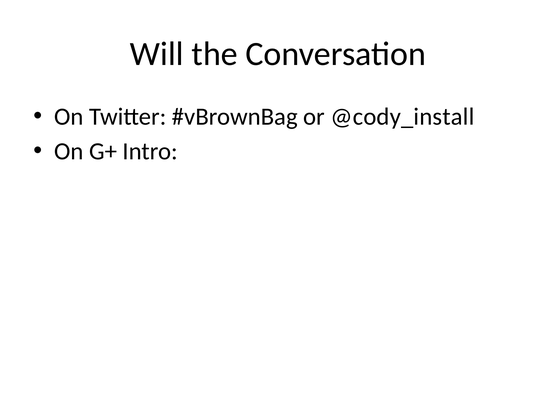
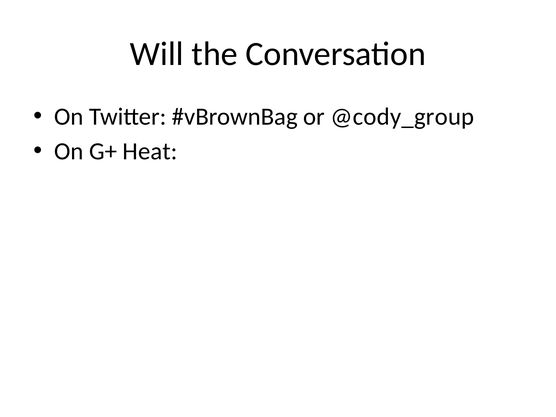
@cody_install: @cody_install -> @cody_group
Intro: Intro -> Heat
